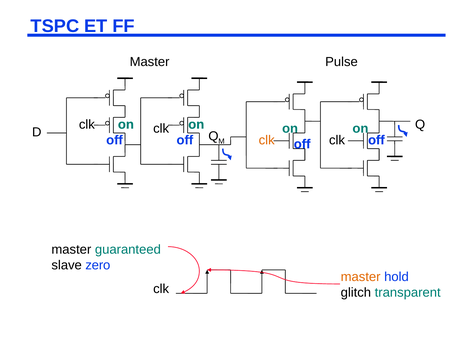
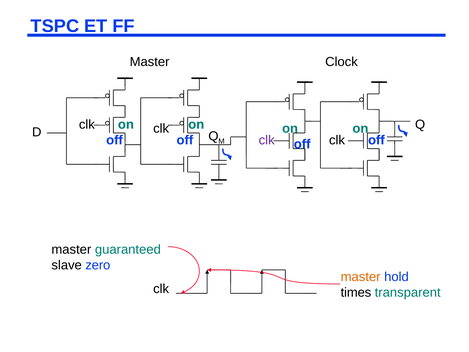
Pulse: Pulse -> Clock
clk at (267, 140) colour: orange -> purple
glitch: glitch -> times
